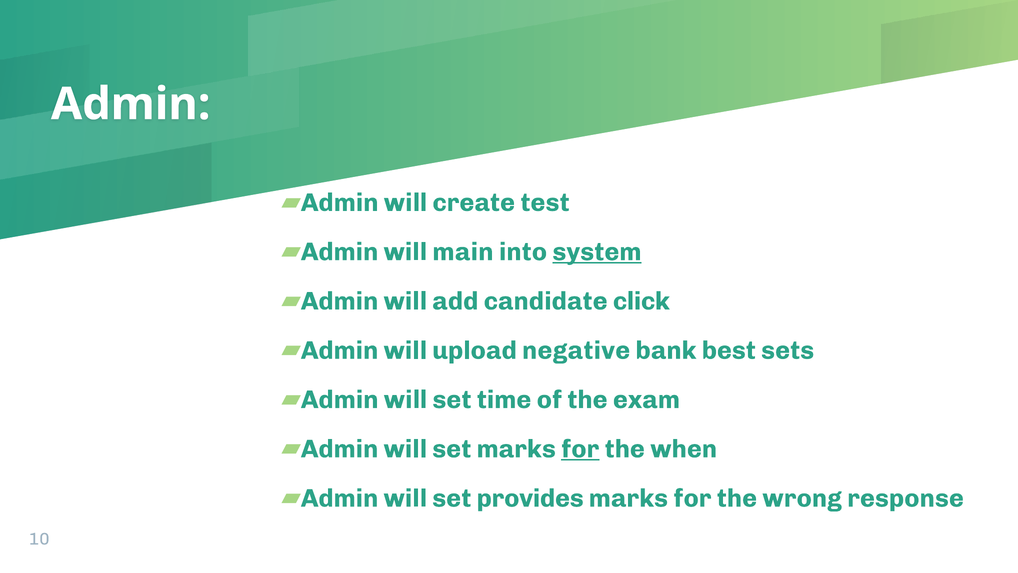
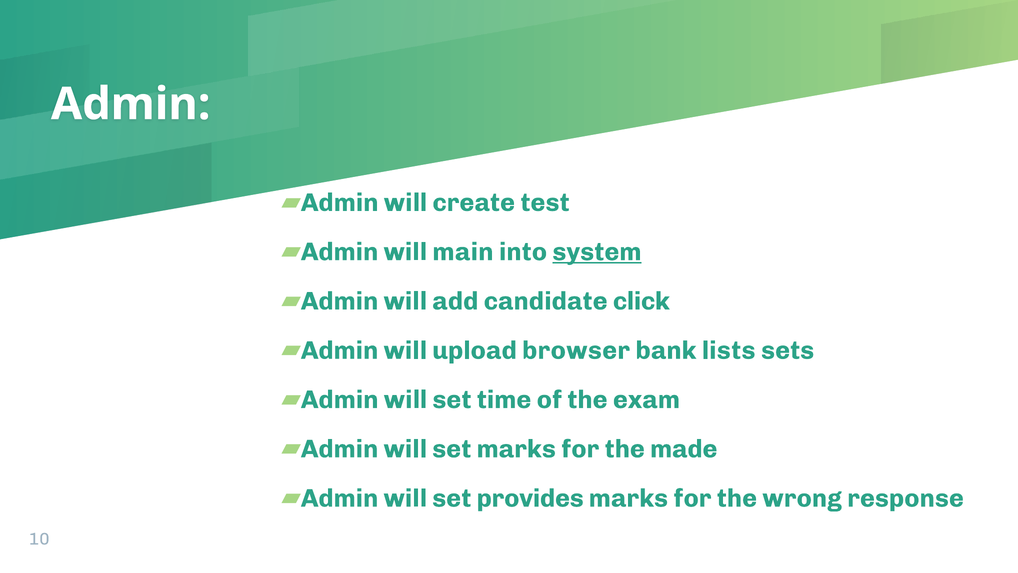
negative: negative -> browser
best: best -> lists
for at (580, 449) underline: present -> none
when: when -> made
